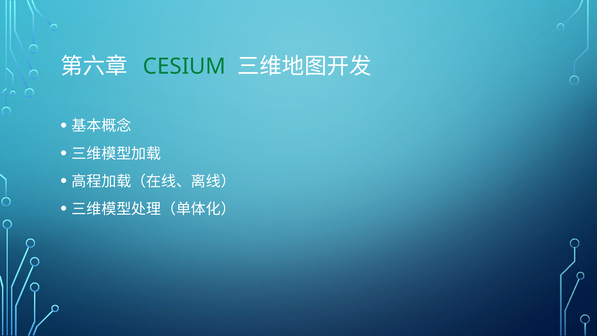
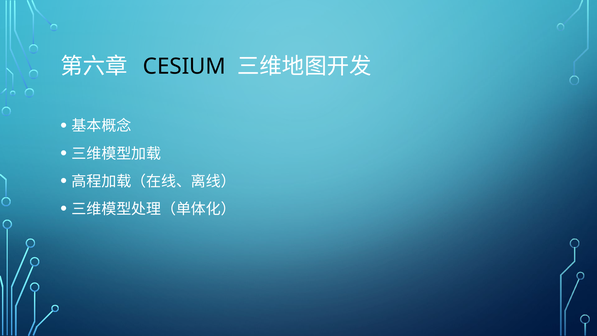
CESIUM colour: green -> black
